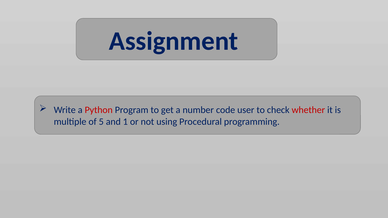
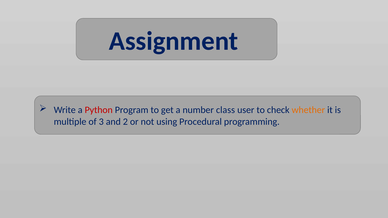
code: code -> class
whether colour: red -> orange
5: 5 -> 3
1: 1 -> 2
